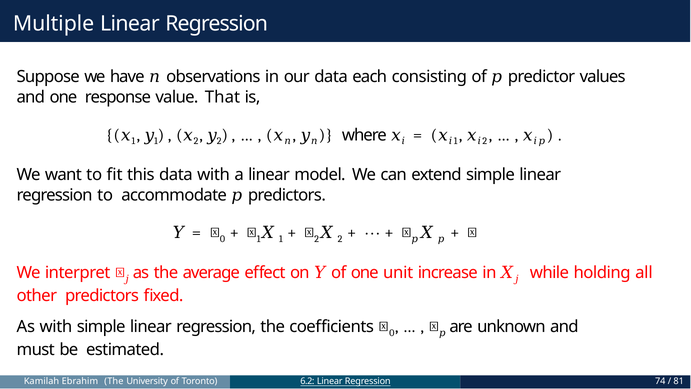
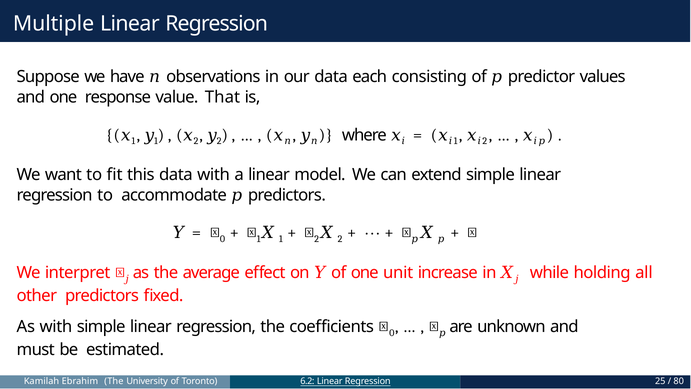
74: 74 -> 25
81: 81 -> 80
